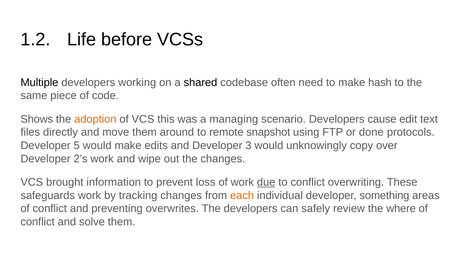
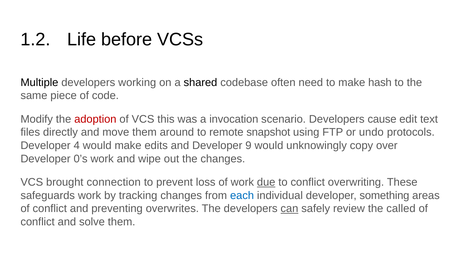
Shows: Shows -> Modify
adoption colour: orange -> red
managing: managing -> invocation
done: done -> undo
5: 5 -> 4
3: 3 -> 9
2’s: 2’s -> 0’s
information: information -> connection
each colour: orange -> blue
can underline: none -> present
where: where -> called
